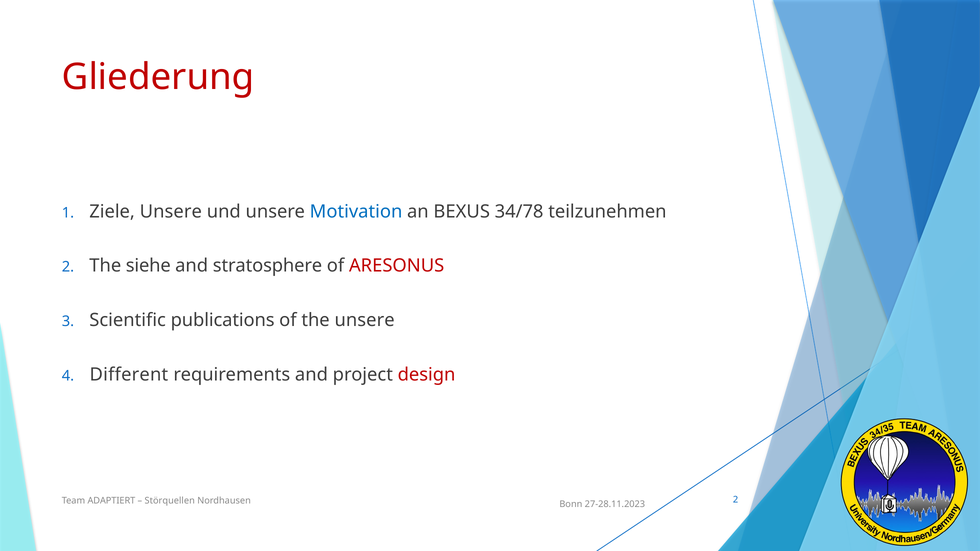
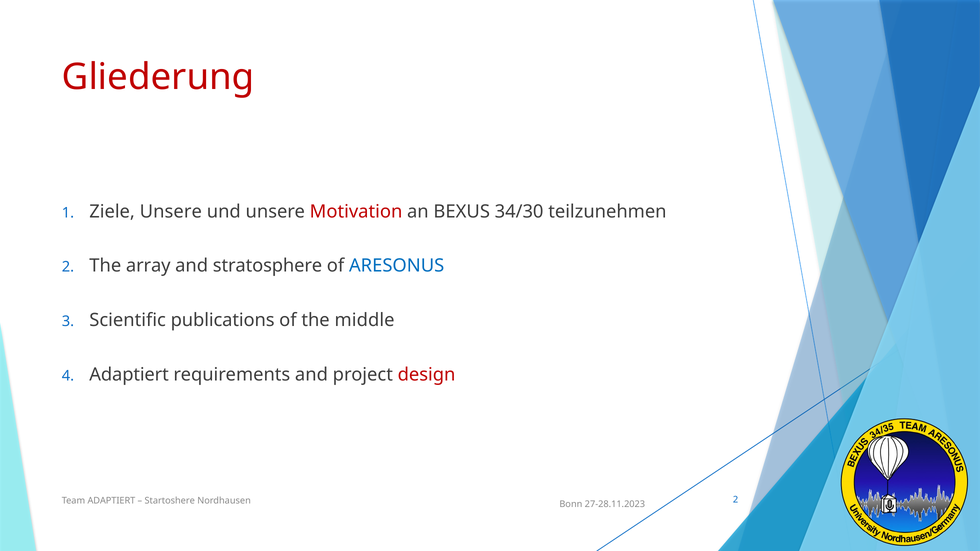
Motivation colour: blue -> red
34/78: 34/78 -> 34/30
siehe: siehe -> array
ARESONUS colour: red -> blue
the unsere: unsere -> middle
Different at (129, 375): Different -> Adaptiert
Störquellen: Störquellen -> Startoshere
